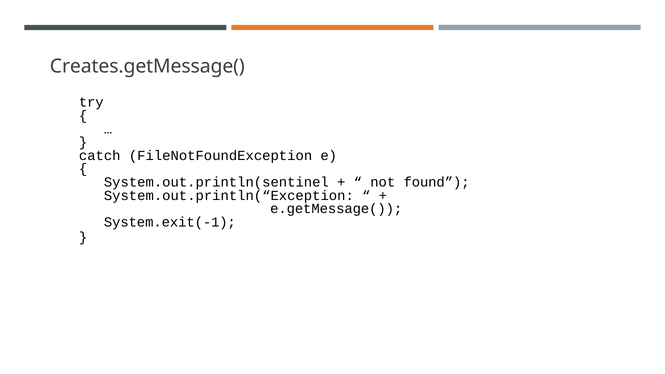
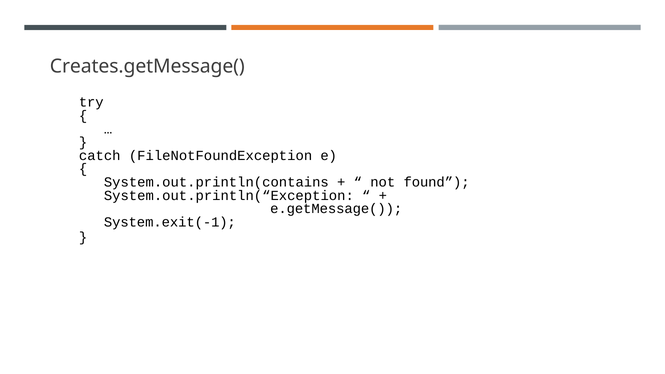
System.out.println(sentinel: System.out.println(sentinel -> System.out.println(contains
